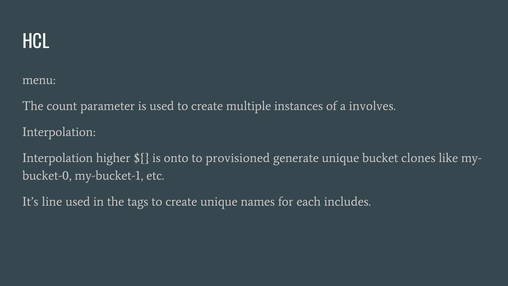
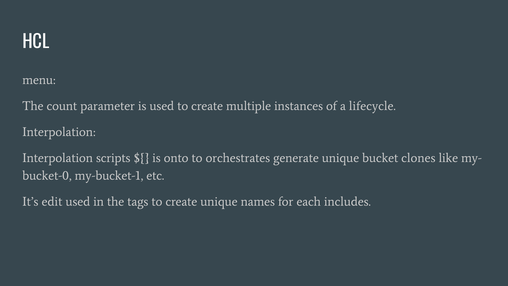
involves: involves -> lifecycle
higher: higher -> scripts
provisioned: provisioned -> orchestrates
line: line -> edit
